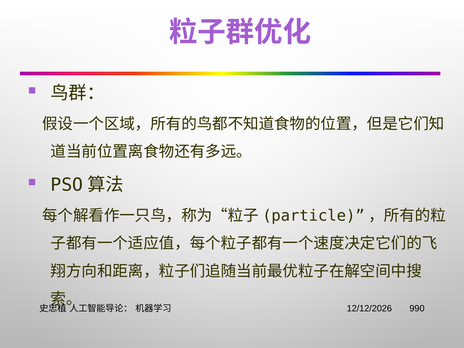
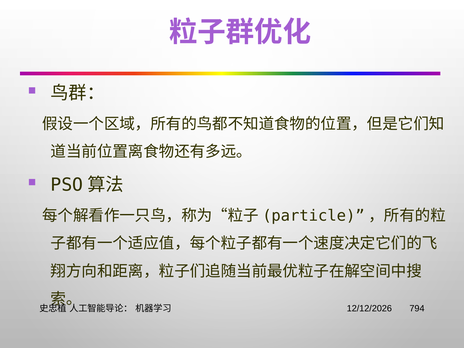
990: 990 -> 794
